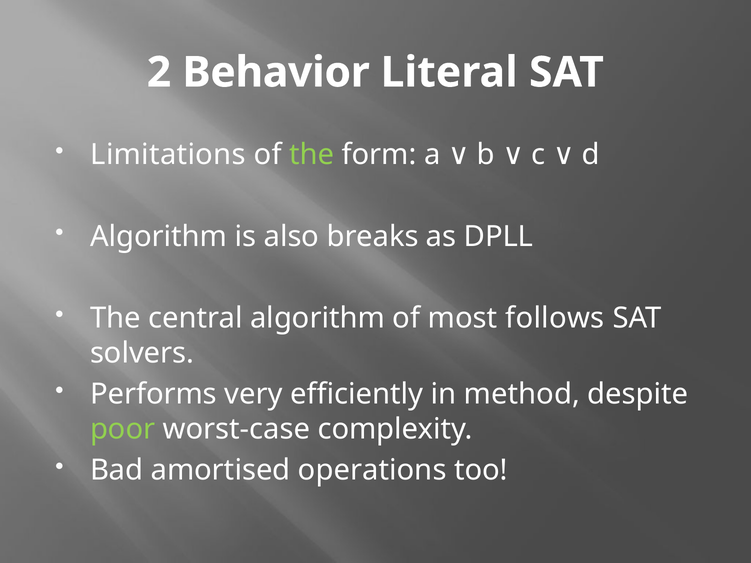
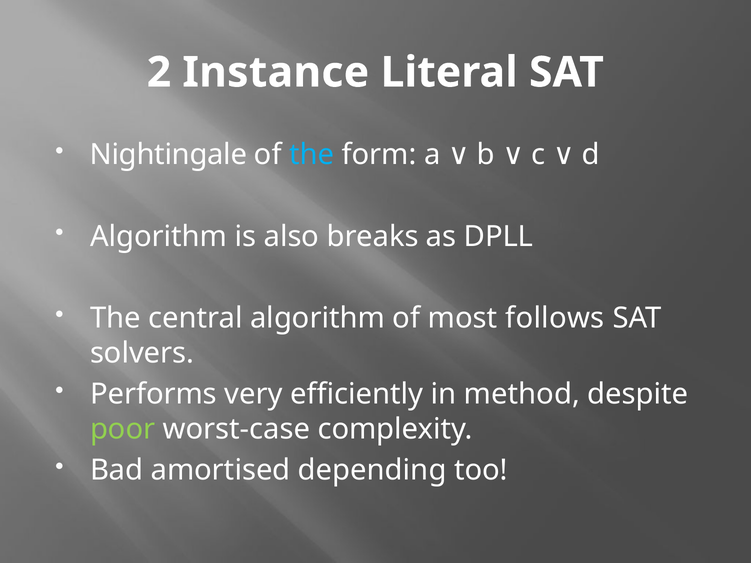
Behavior: Behavior -> Instance
Limitations: Limitations -> Nightingale
the at (312, 155) colour: light green -> light blue
operations: operations -> depending
